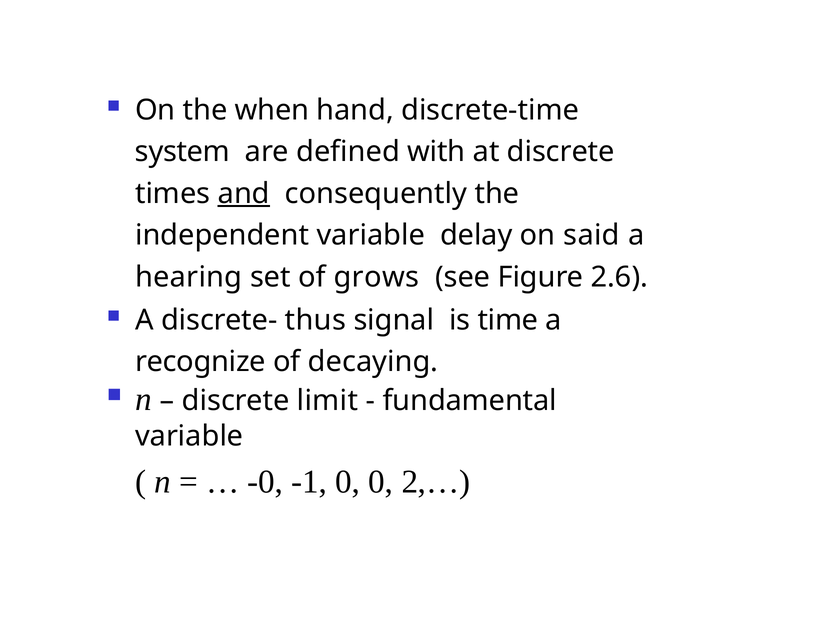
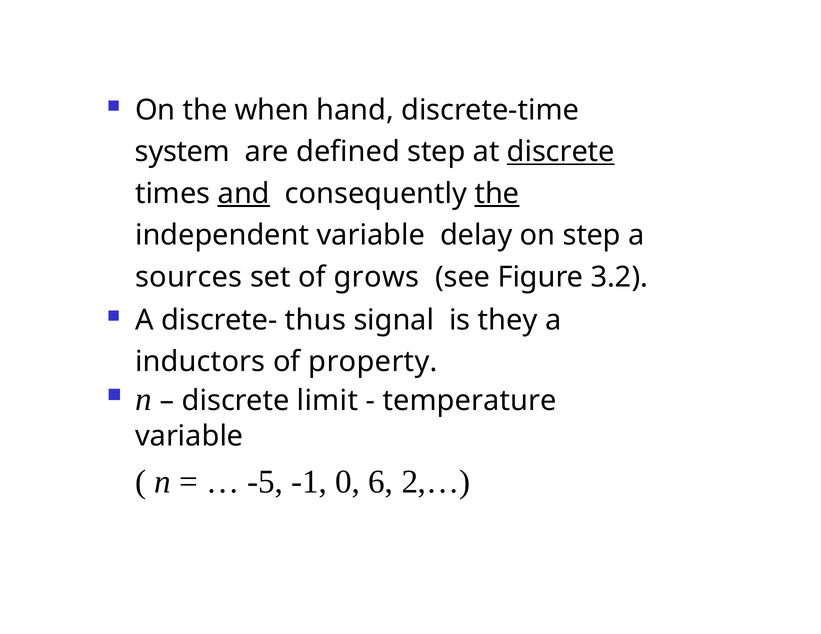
defined with: with -> step
discrete at (561, 152) underline: none -> present
the at (497, 194) underline: none -> present
on said: said -> step
hearing: hearing -> sources
2.6: 2.6 -> 3.2
time: time -> they
recognize: recognize -> inductors
decaying: decaying -> property
fundamental: fundamental -> temperature
-0: -0 -> -5
0 0: 0 -> 6
